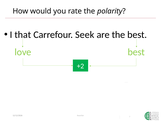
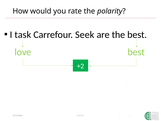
that: that -> task
